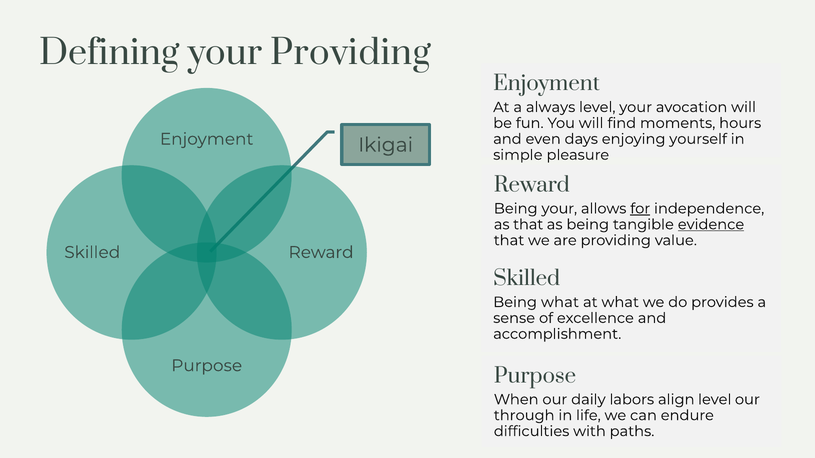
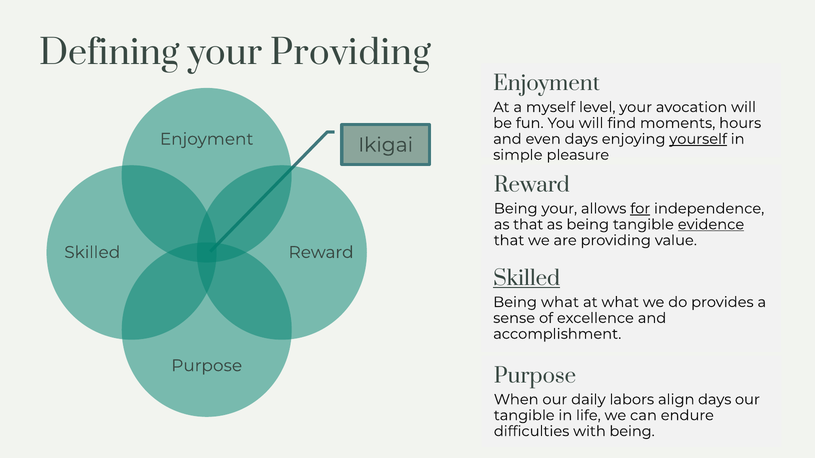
always: always -> myself
yourself underline: none -> present
Skilled at (527, 279) underline: none -> present
align level: level -> days
through at (524, 416): through -> tangible
with paths: paths -> being
